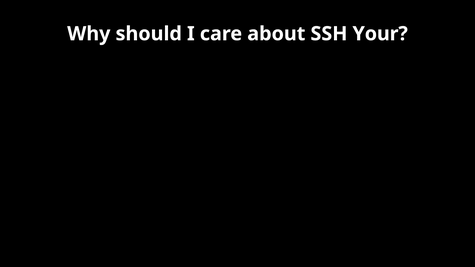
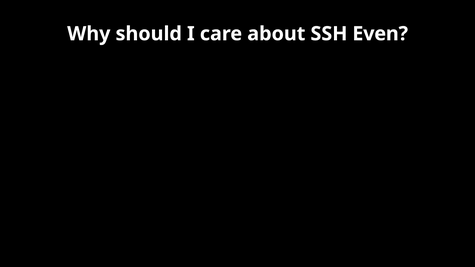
Your: Your -> Even
